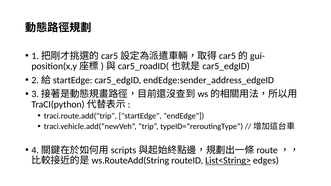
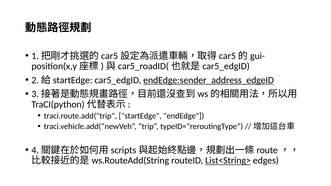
endEdge:sender_address_edgeID underline: none -> present
